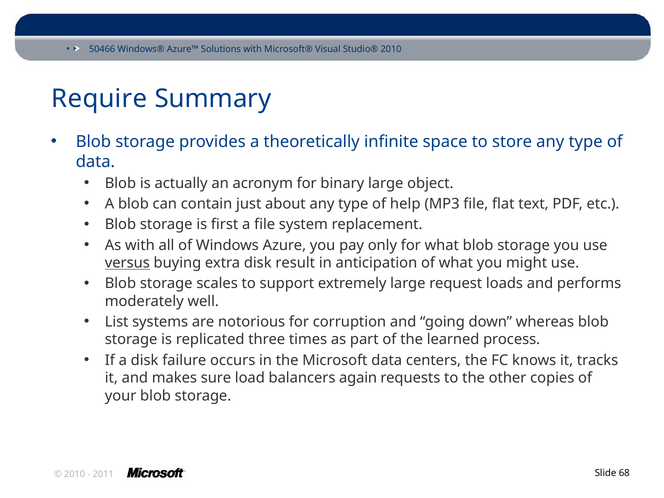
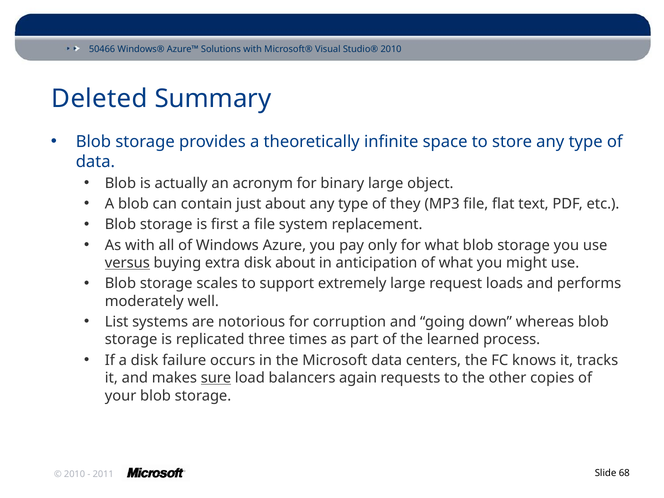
Require: Require -> Deleted
help: help -> they
disk result: result -> about
sure underline: none -> present
